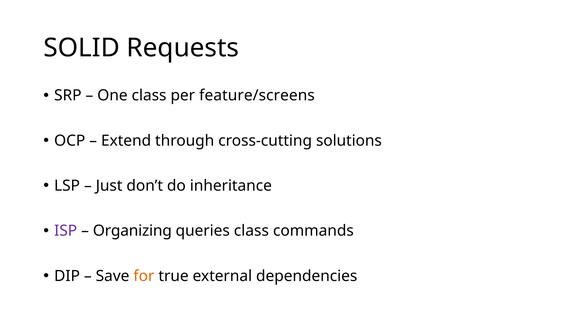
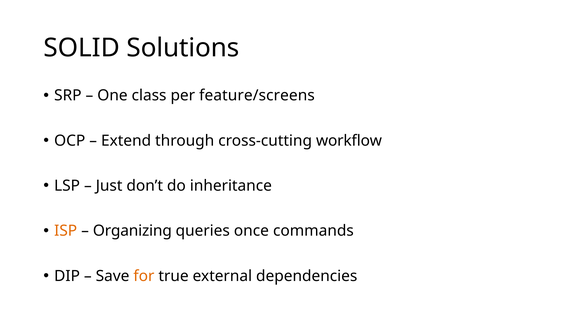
Requests: Requests -> Solutions
solutions: solutions -> workflow
ISP colour: purple -> orange
queries class: class -> once
